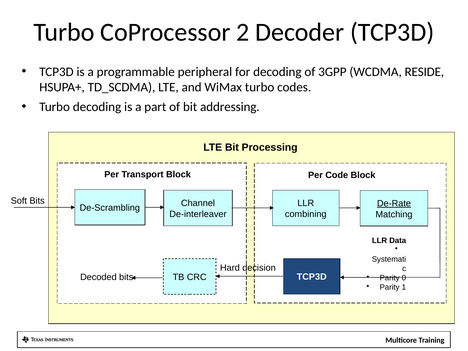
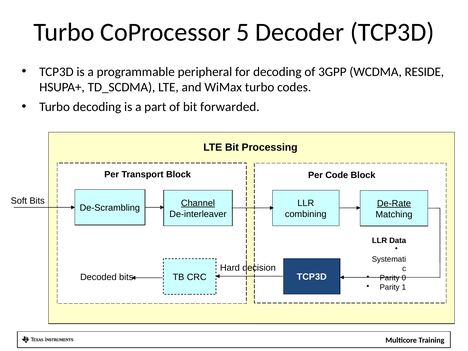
2: 2 -> 5
addressing: addressing -> forwarded
Channel underline: none -> present
